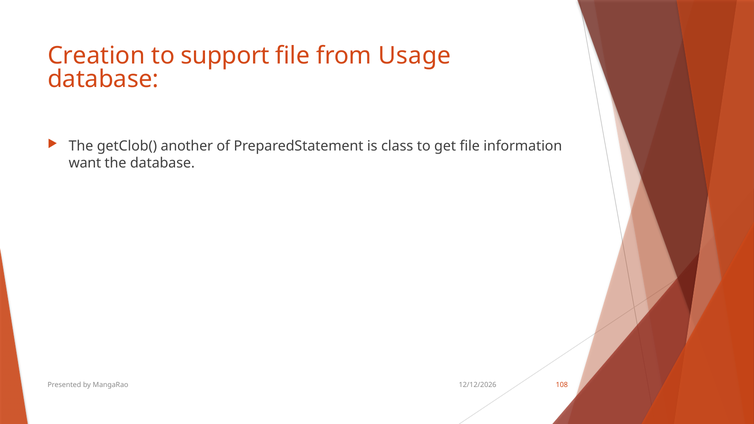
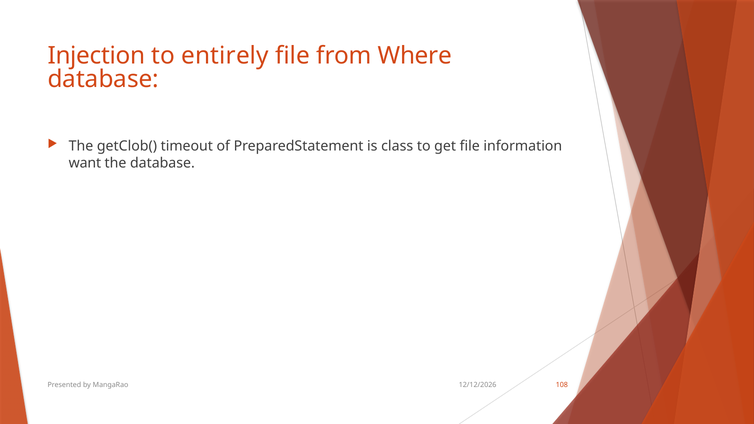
Creation: Creation -> Injection
support: support -> entirely
Usage: Usage -> Where
another: another -> timeout
